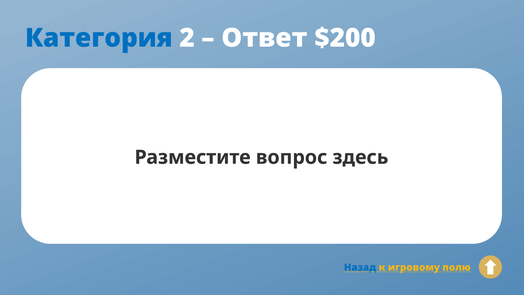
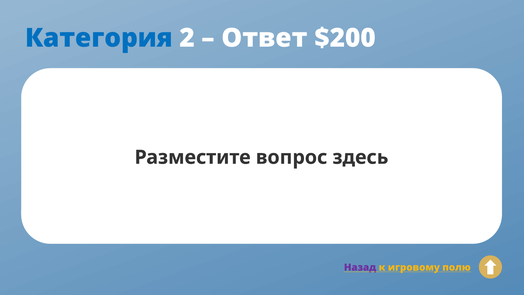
Назад colour: blue -> purple
